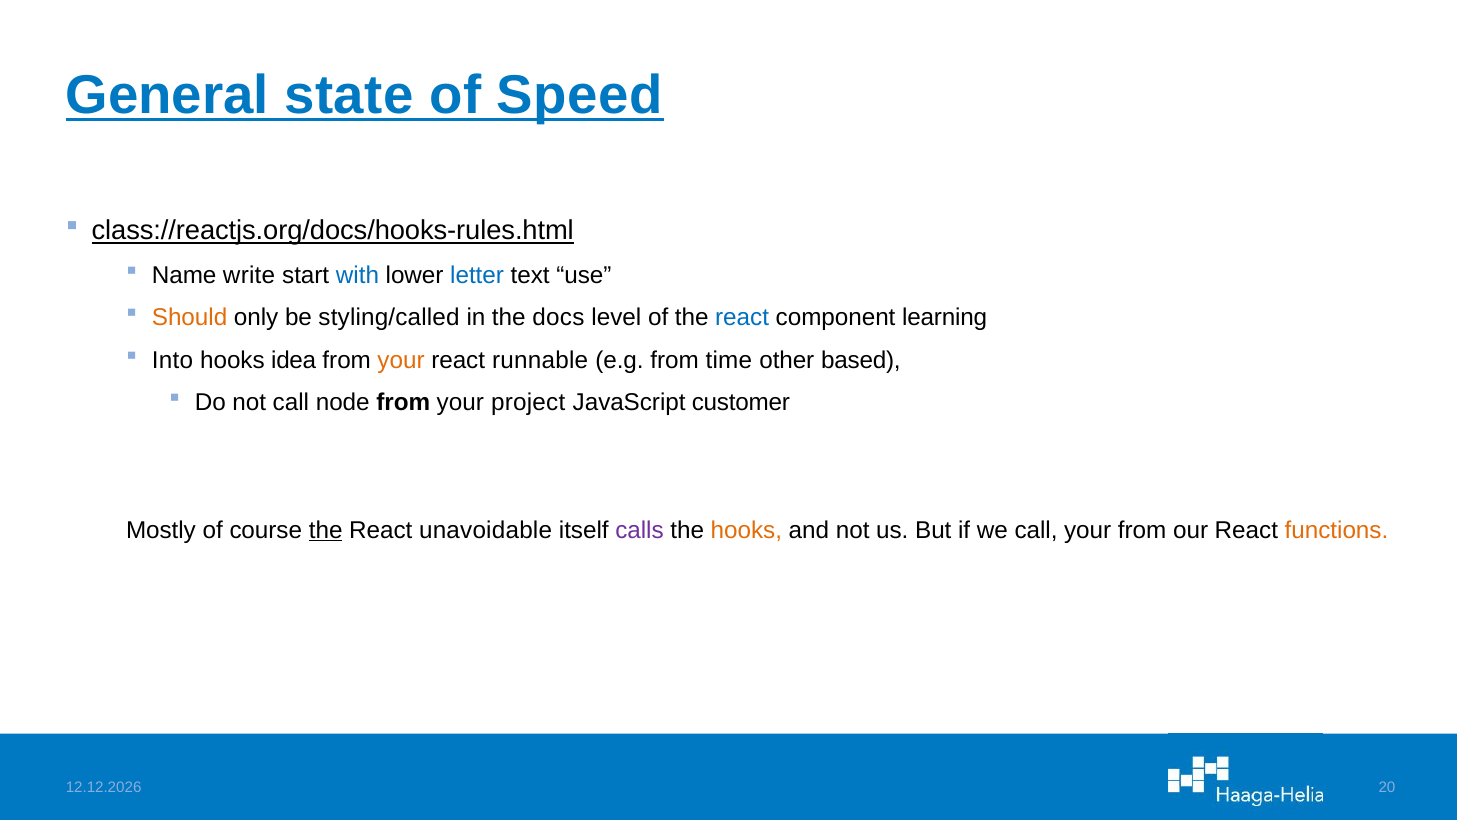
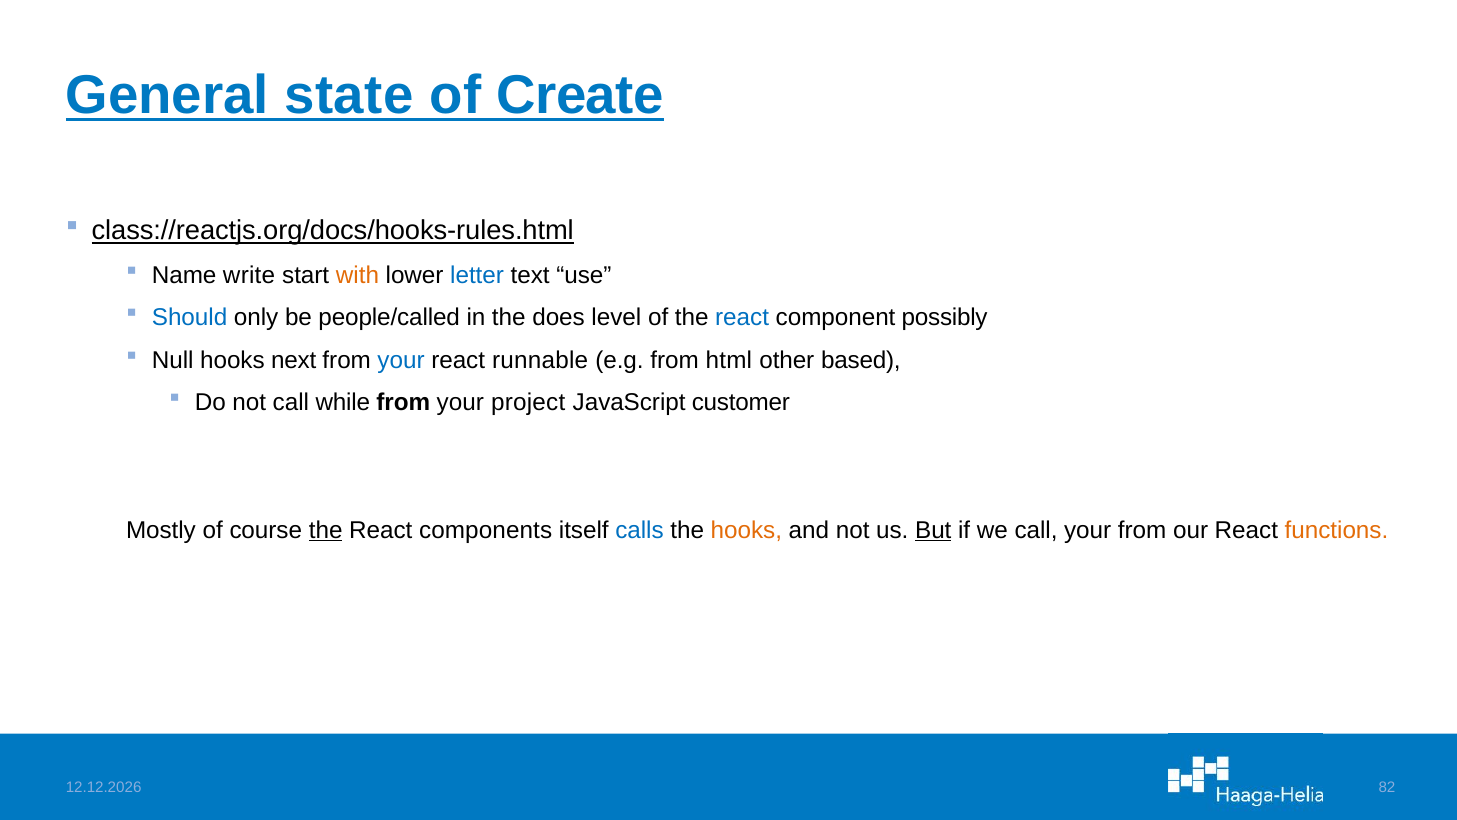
Speed: Speed -> Create
with colour: blue -> orange
Should colour: orange -> blue
styling/called: styling/called -> people/called
docs: docs -> does
learning: learning -> possibly
Into: Into -> Null
idea: idea -> next
your at (401, 360) colour: orange -> blue
time: time -> html
node: node -> while
unavoidable: unavoidable -> components
calls colour: purple -> blue
But underline: none -> present
20: 20 -> 82
